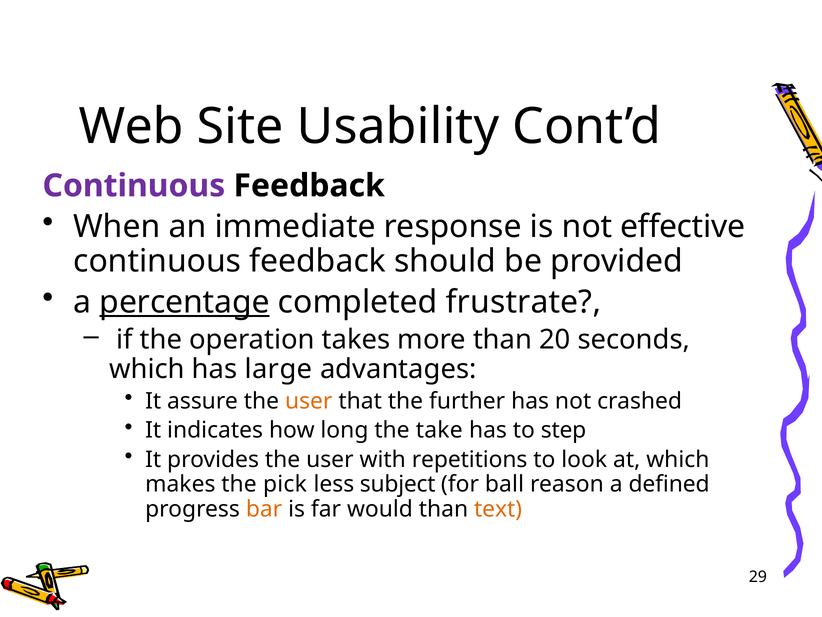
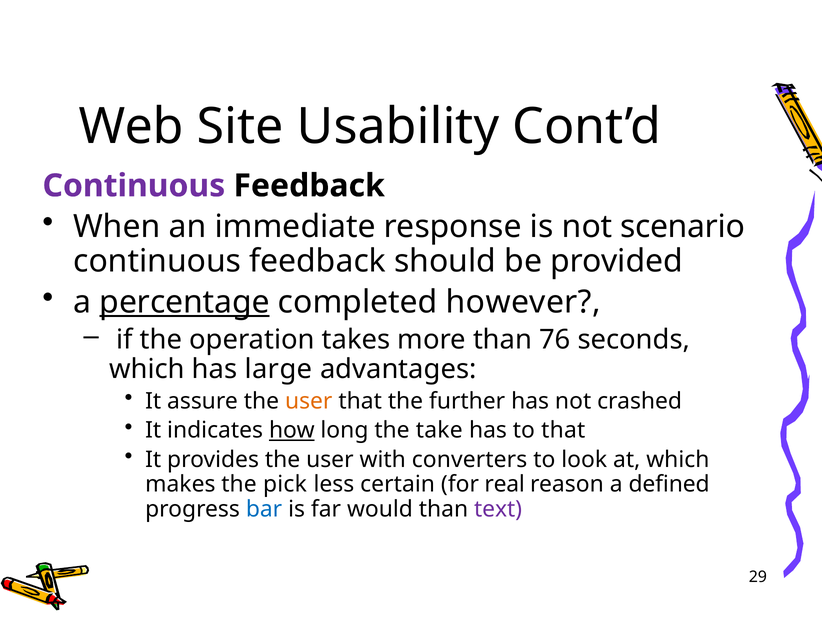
effective: effective -> scenario
frustrate: frustrate -> however
20: 20 -> 76
how underline: none -> present
to step: step -> that
repetitions: repetitions -> converters
subject: subject -> certain
ball: ball -> real
bar colour: orange -> blue
text colour: orange -> purple
